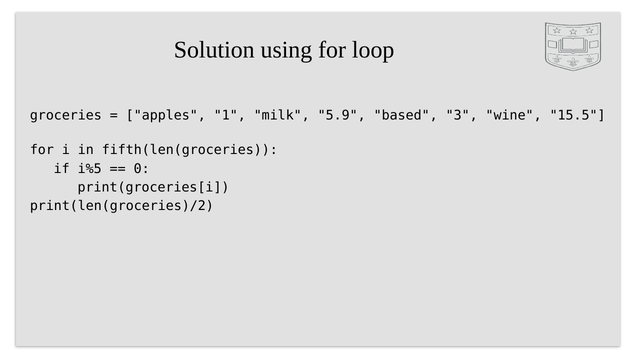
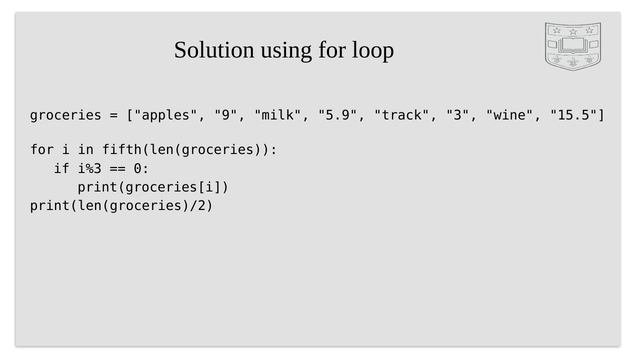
1: 1 -> 9
based: based -> track
i%5: i%5 -> i%3
